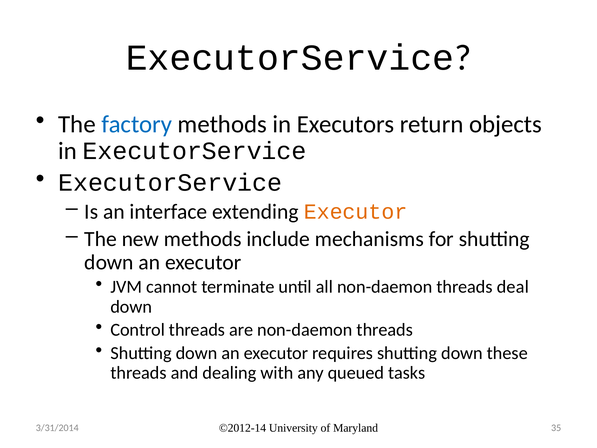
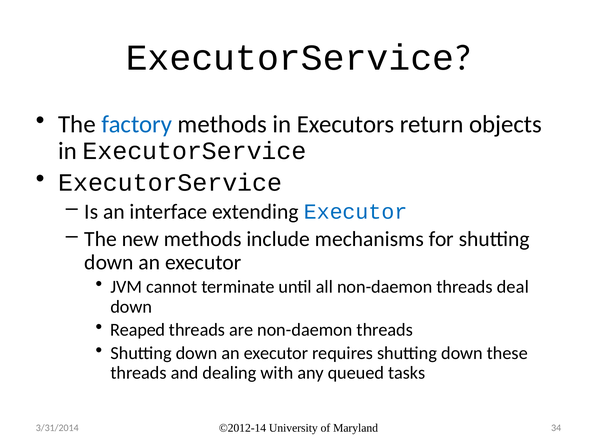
Executor at (356, 211) colour: orange -> blue
Control: Control -> Reaped
35: 35 -> 34
